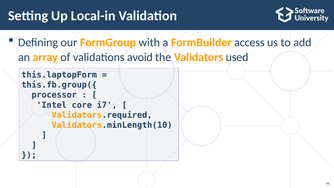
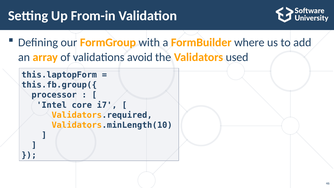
Local-in: Local-in -> From-in
access: access -> where
